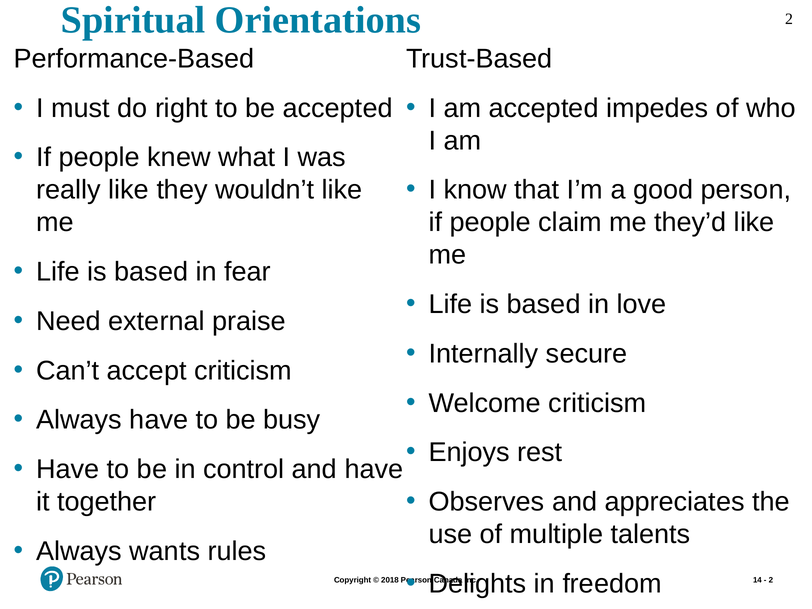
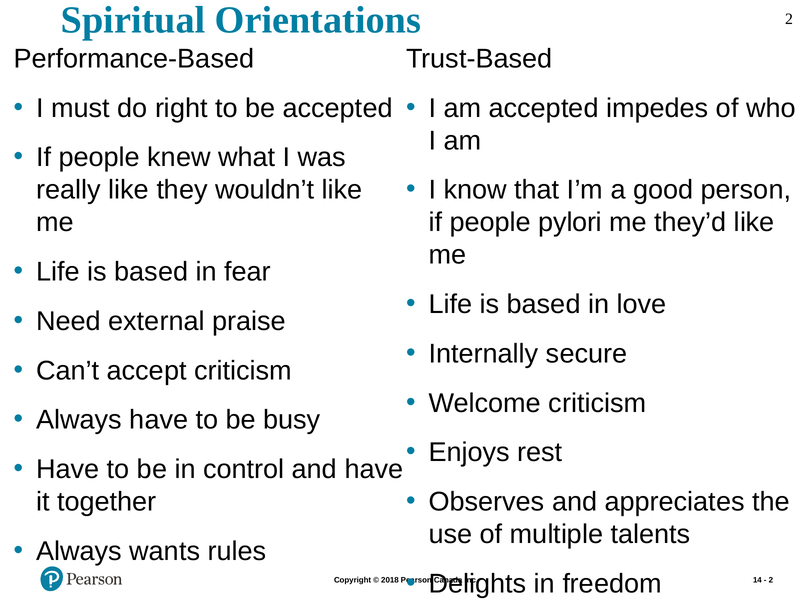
claim: claim -> pylori
